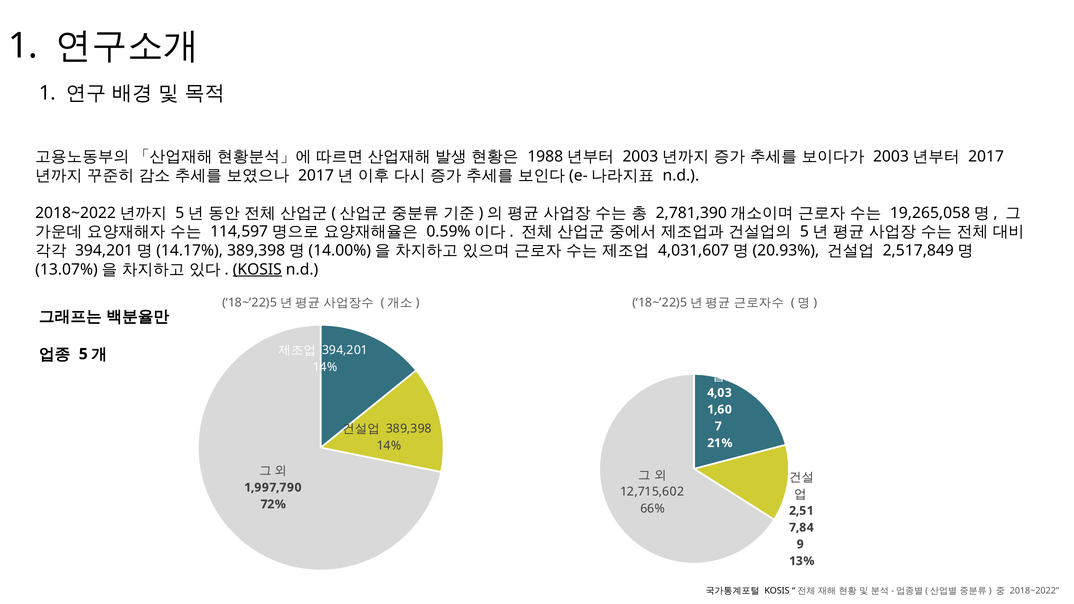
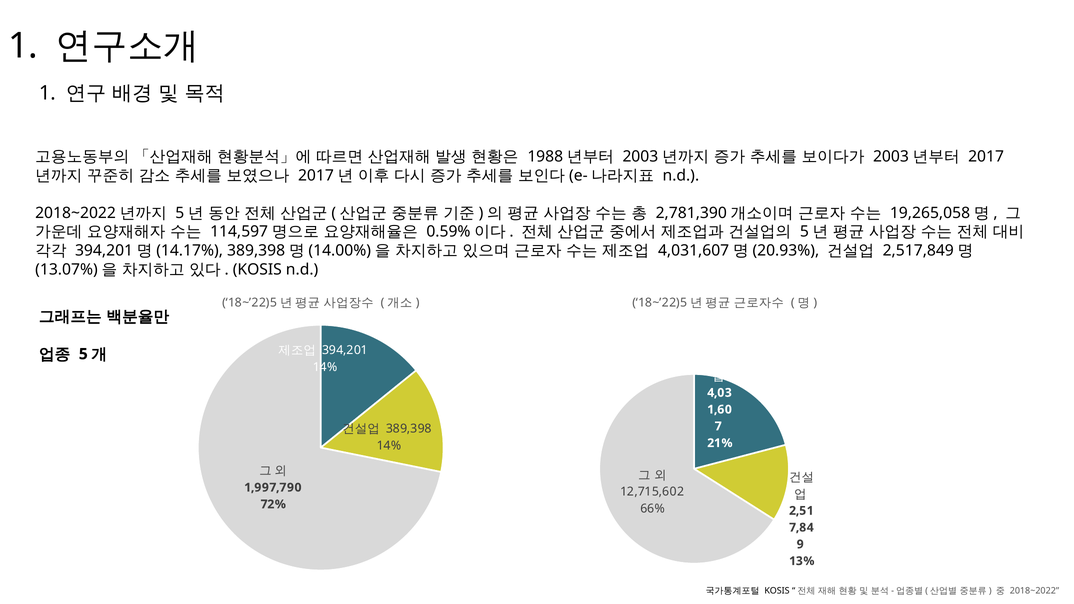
KOSIS at (257, 269) underline: present -> none
